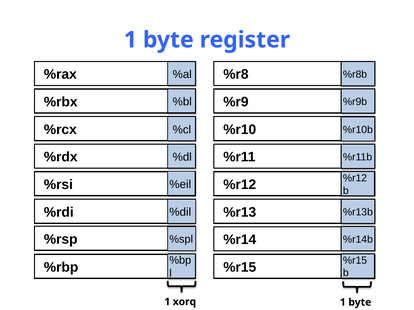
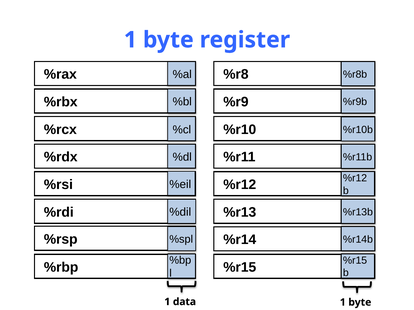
xorq: xorq -> data
